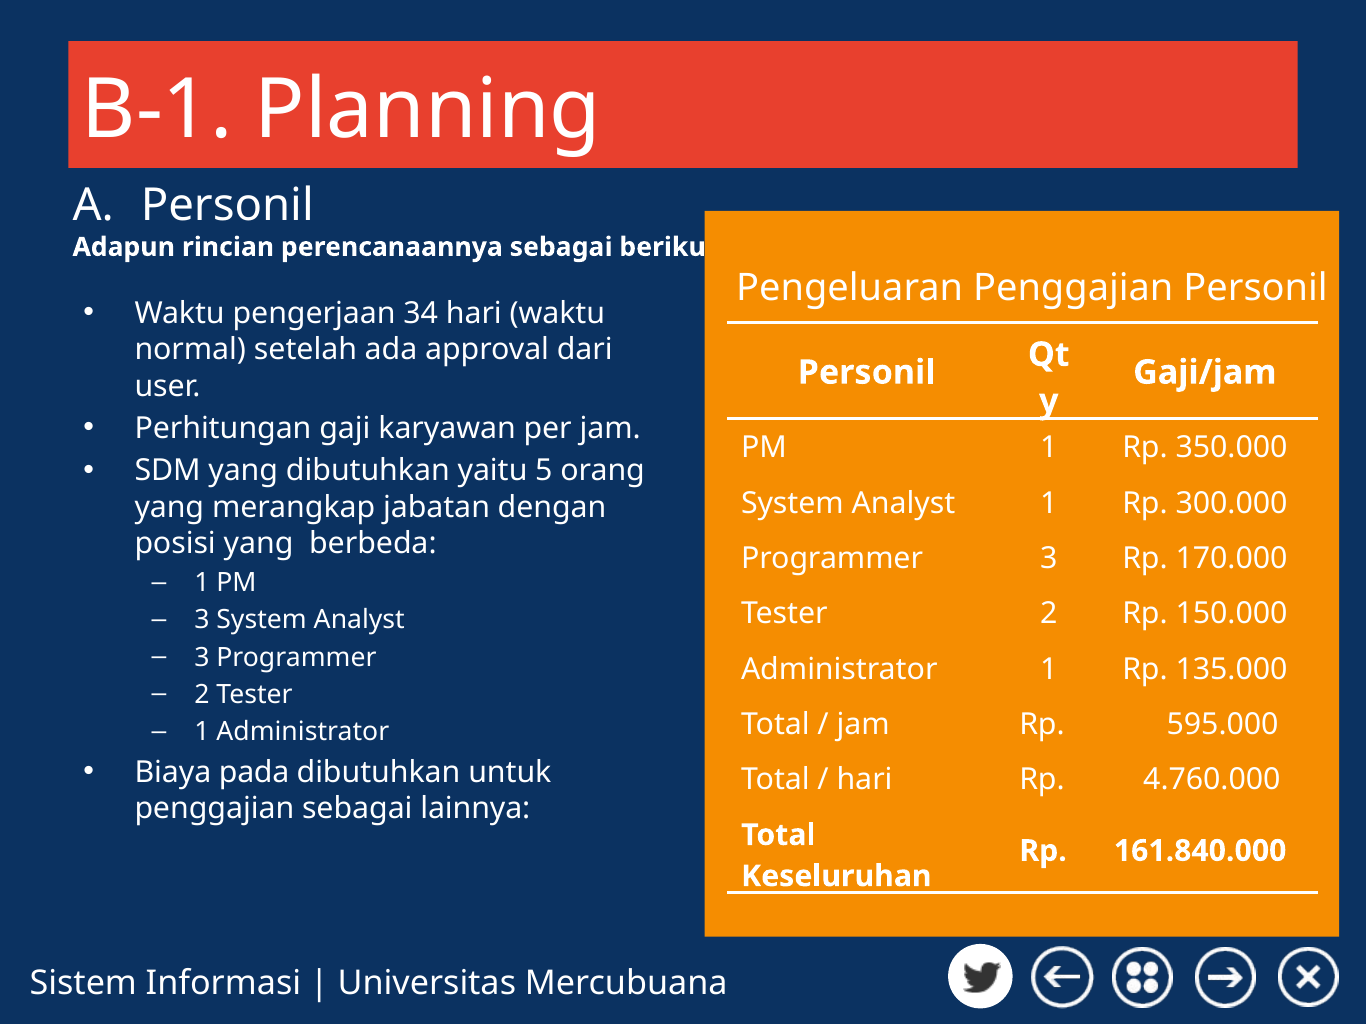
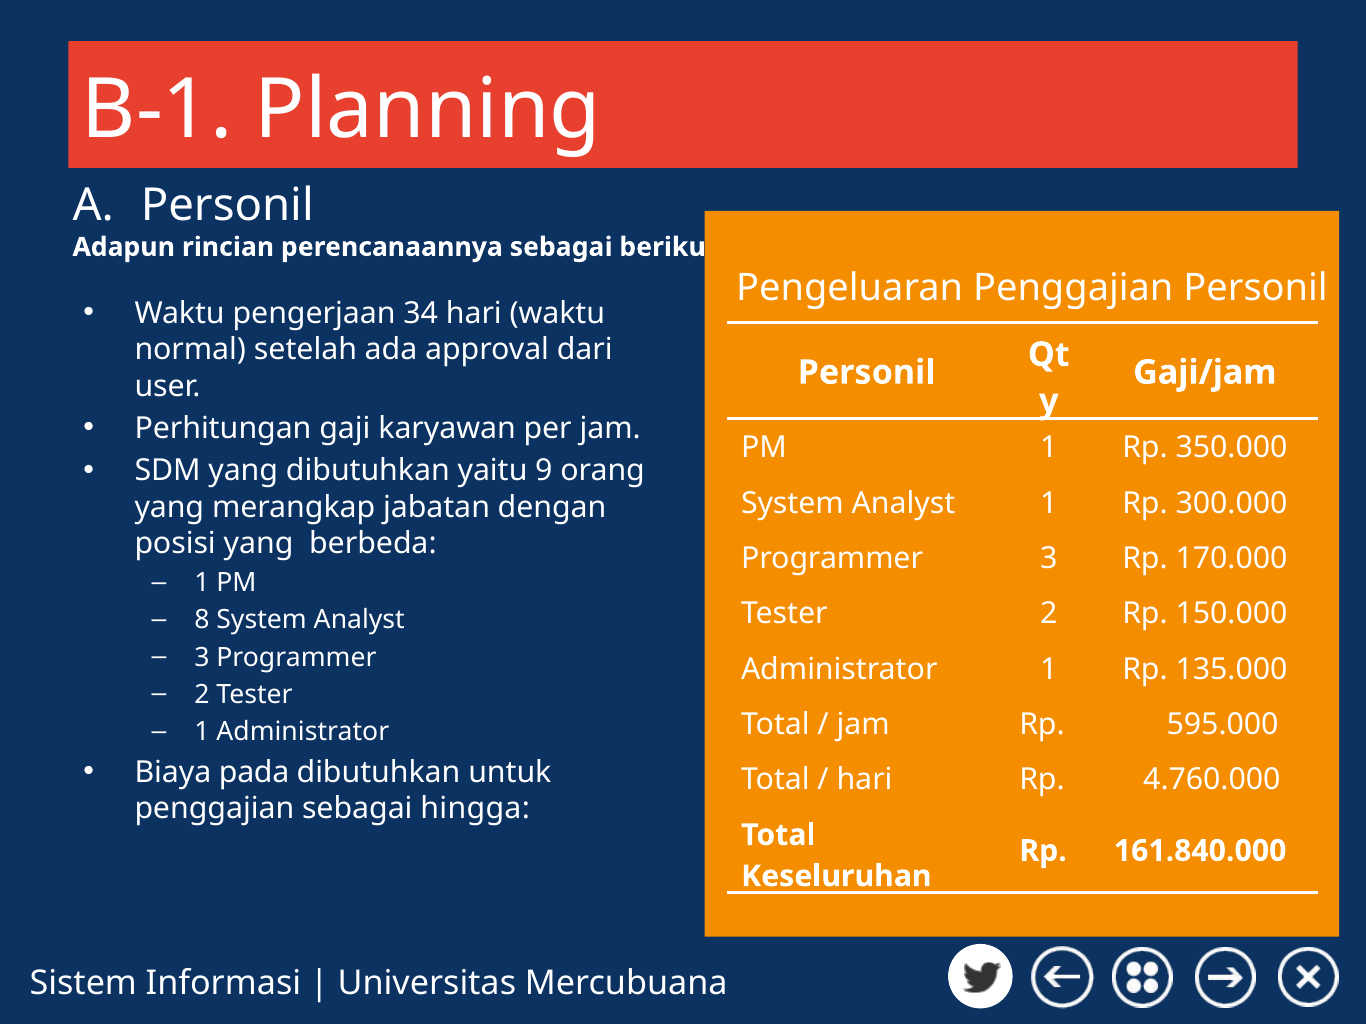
5: 5 -> 9
3 at (202, 620): 3 -> 8
lainnya: lainnya -> hingga
